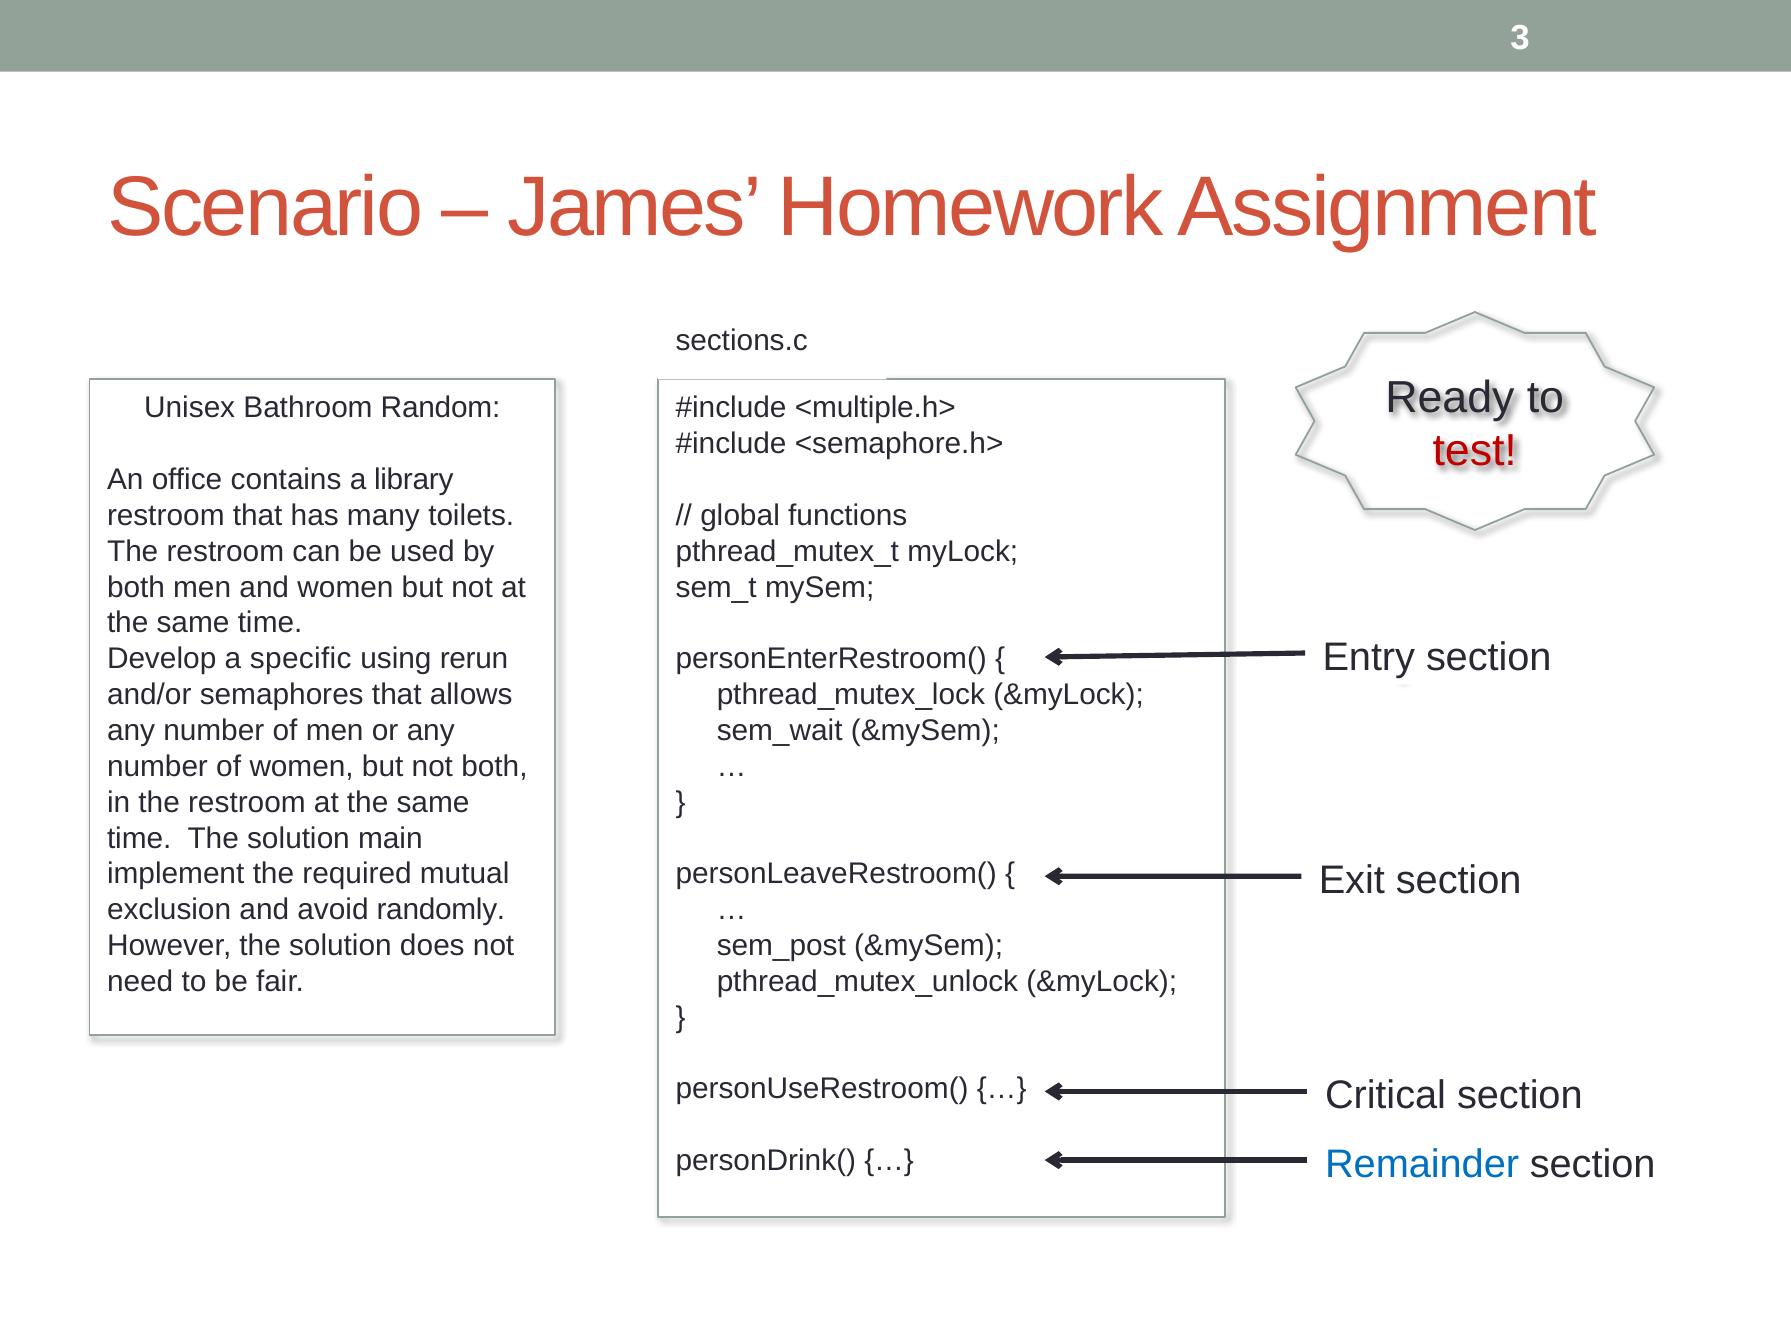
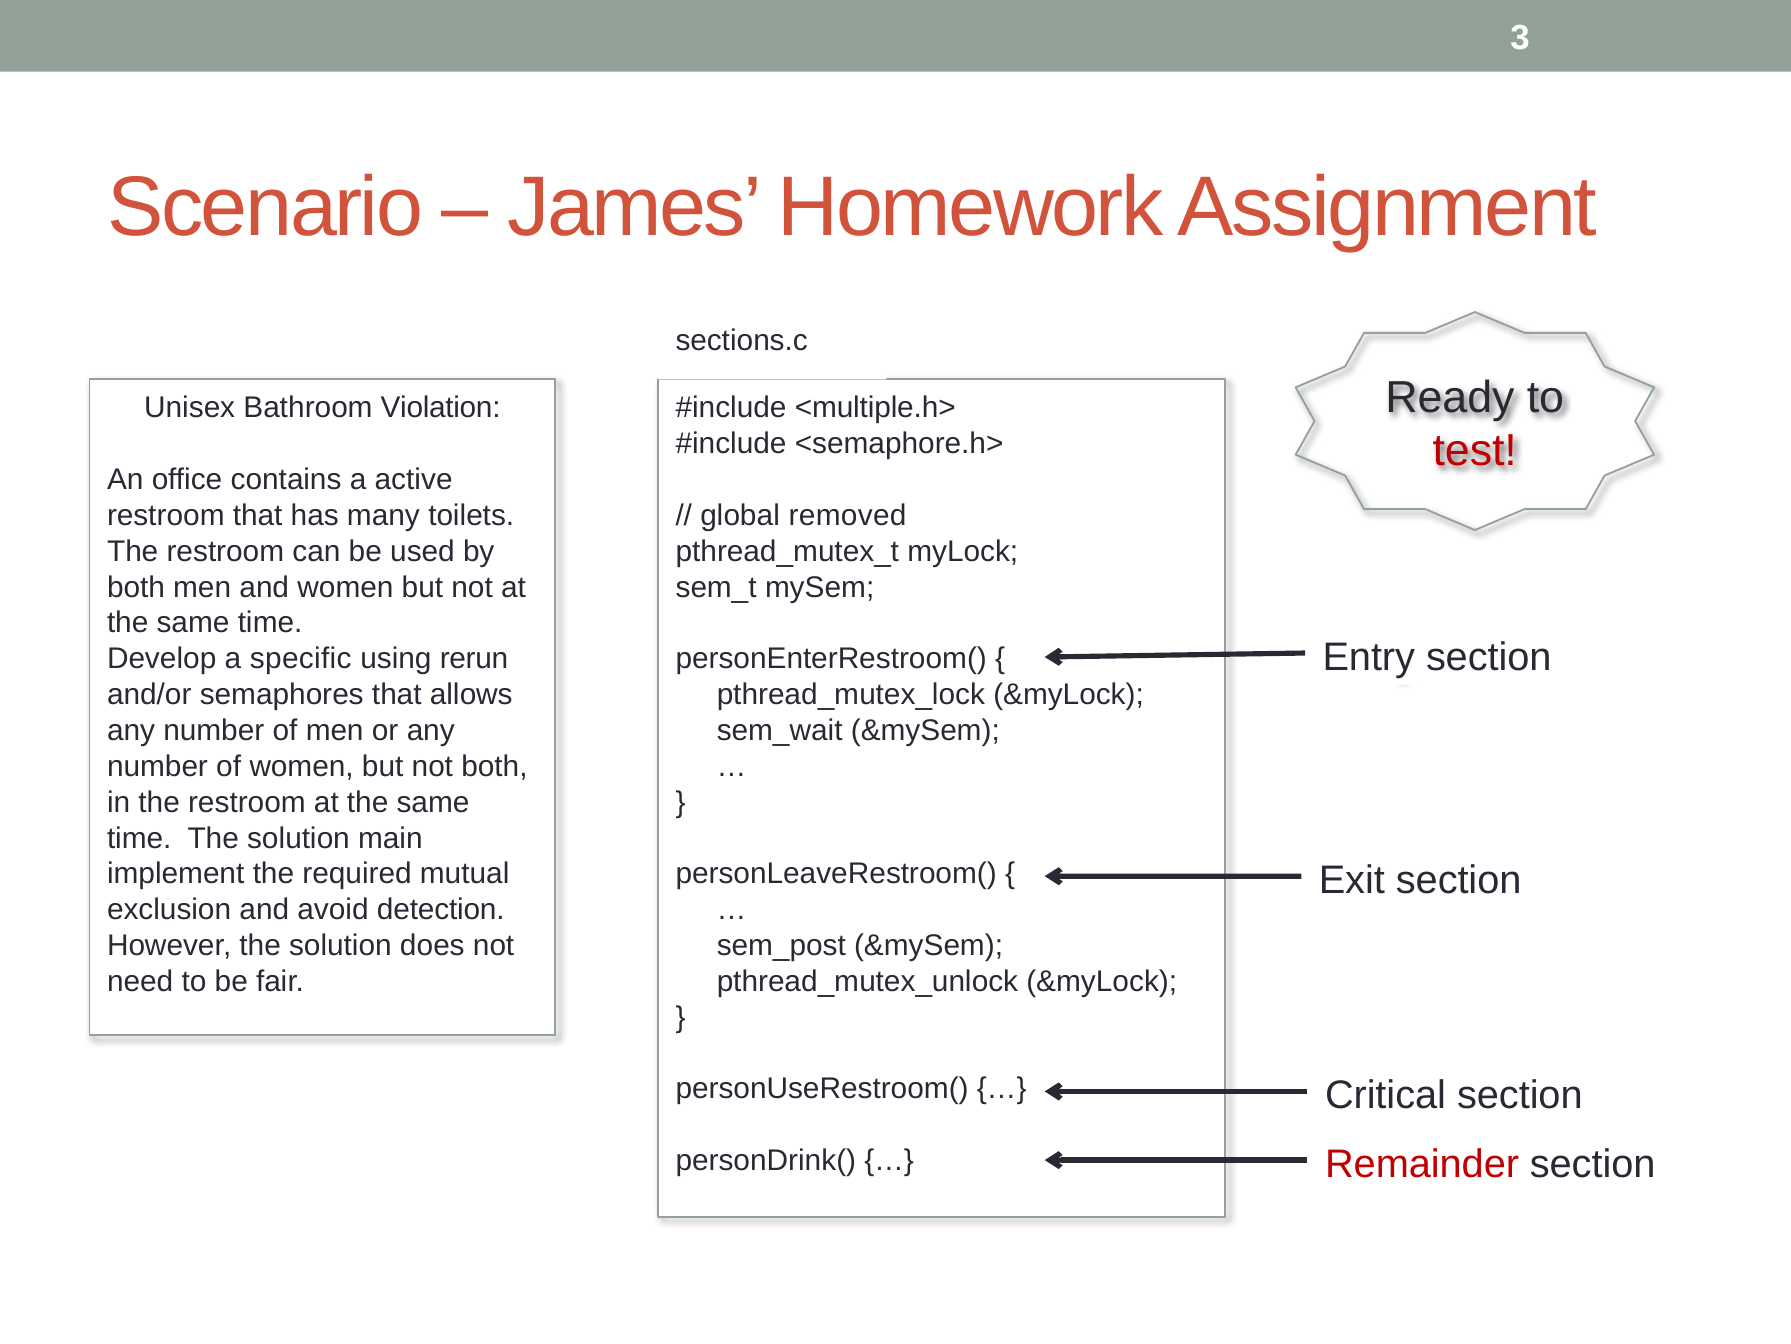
Random: Random -> Violation
library: library -> active
functions: functions -> removed
randomly: randomly -> detection
Remainder colour: blue -> red
